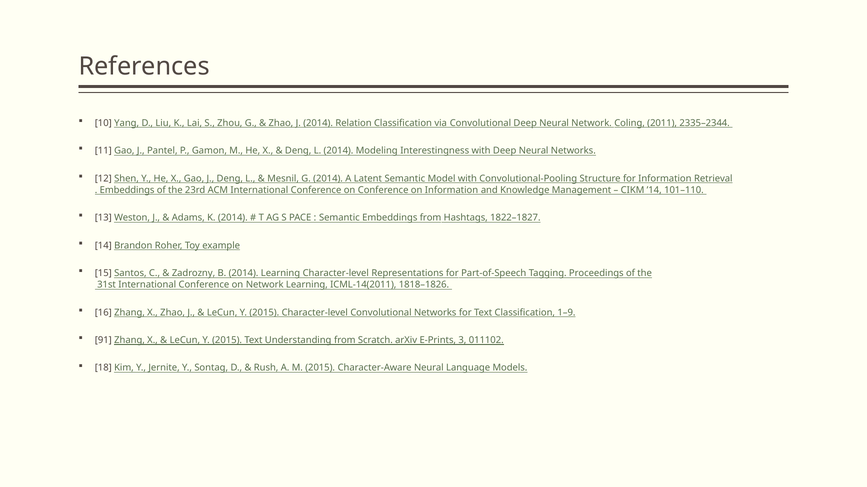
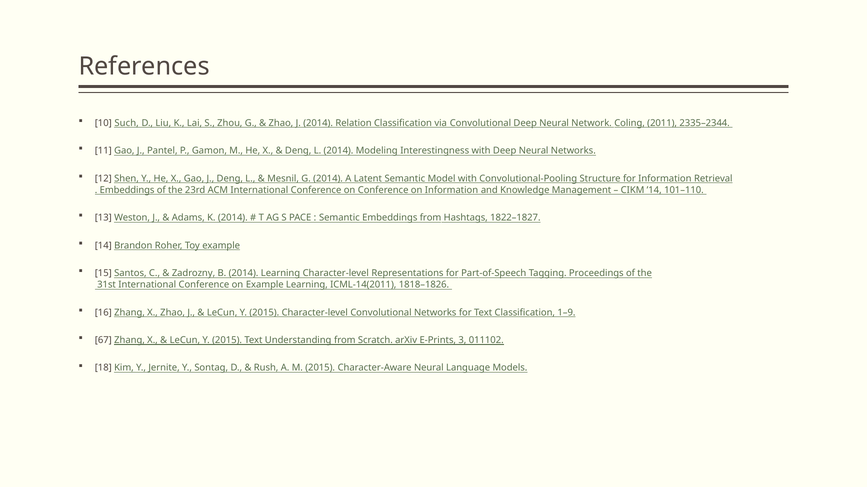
Yang: Yang -> Such
on Network: Network -> Example
91: 91 -> 67
